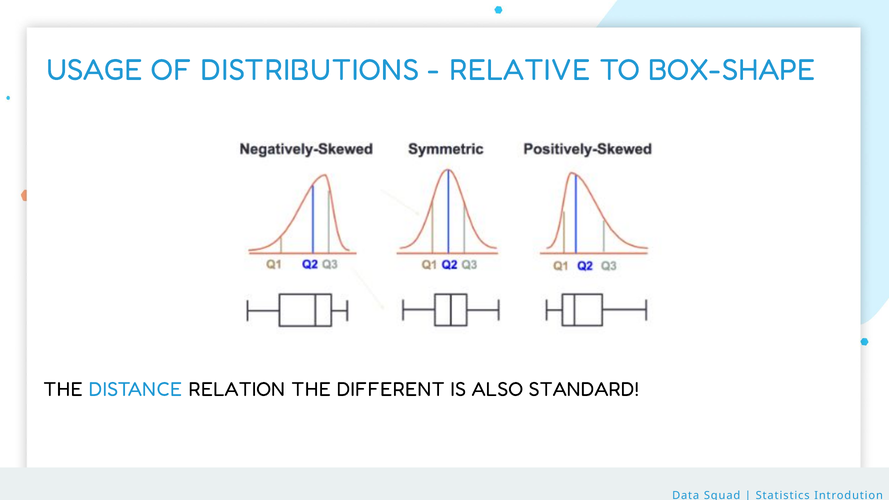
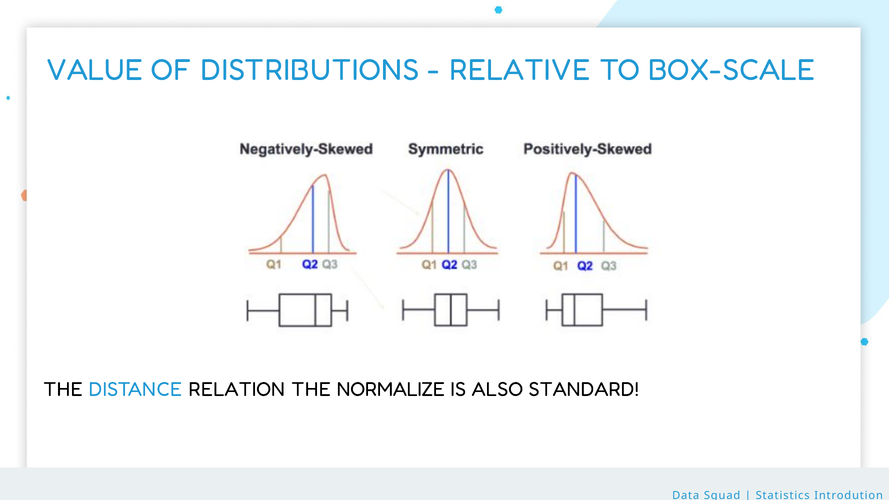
USAGE: USAGE -> VALUE
BOX-SHAPE: BOX-SHAPE -> BOX-SCALE
DIFFERENT: DIFFERENT -> NORMALIZE
